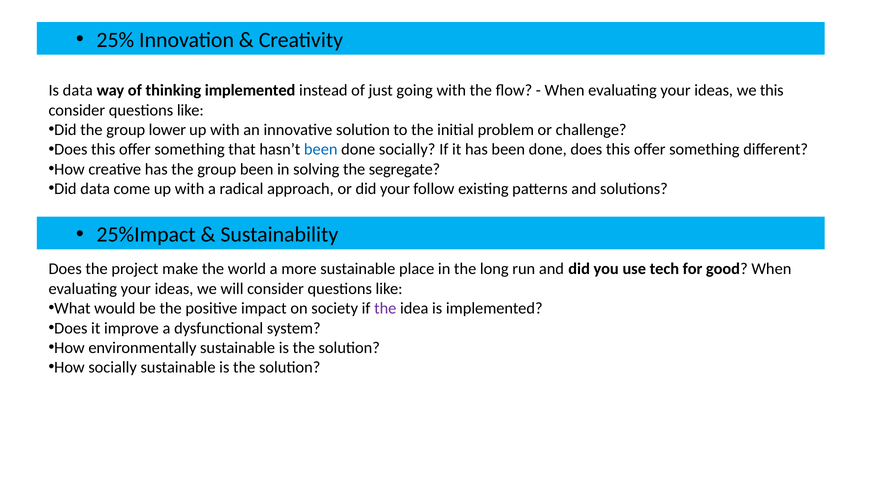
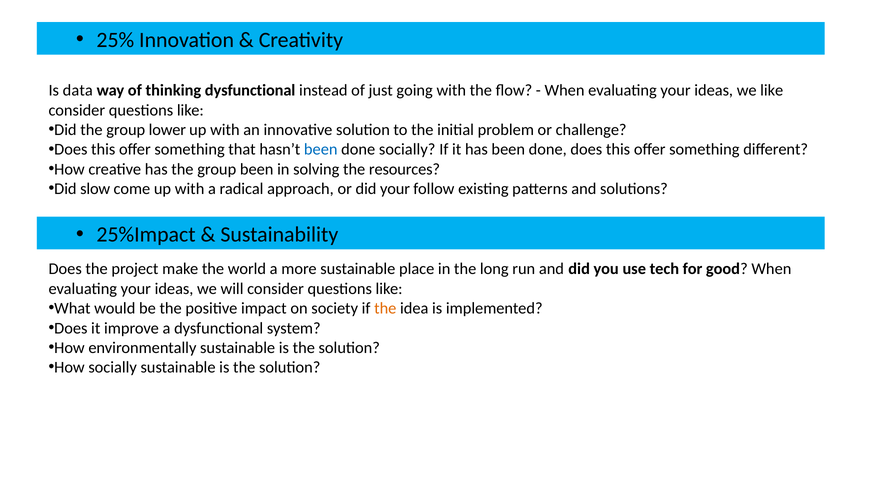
thinking implemented: implemented -> dysfunctional
we this: this -> like
segregate: segregate -> resources
Did data: data -> slow
the at (385, 308) colour: purple -> orange
